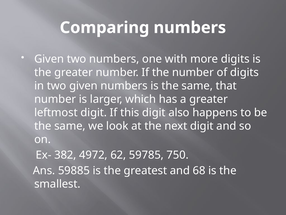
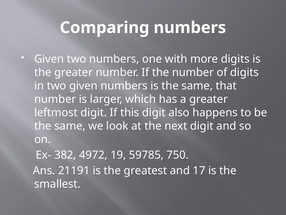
62: 62 -> 19
59885: 59885 -> 21191
68: 68 -> 17
